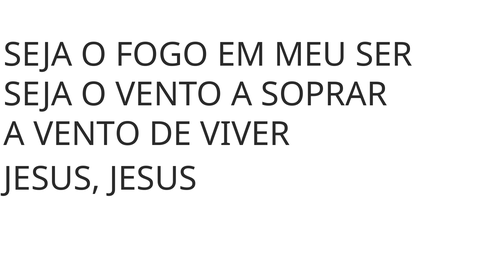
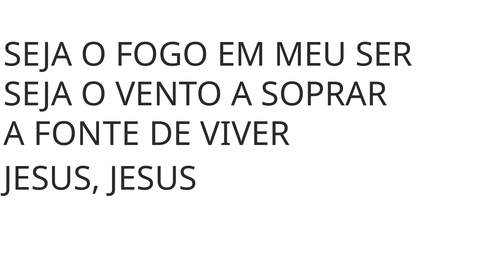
A VENTO: VENTO -> FONTE
